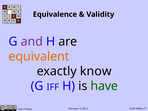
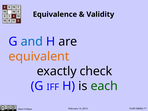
and colour: purple -> blue
know: know -> check
have: have -> each
